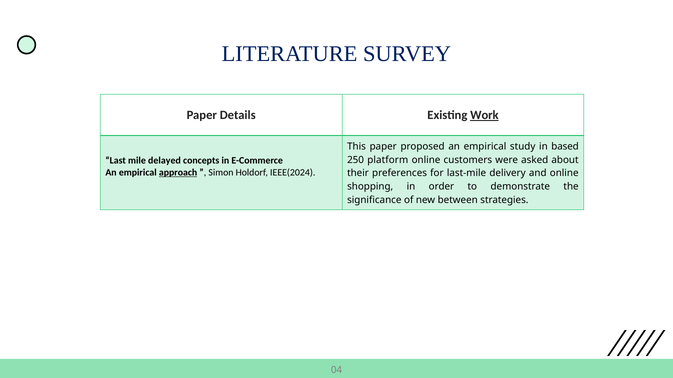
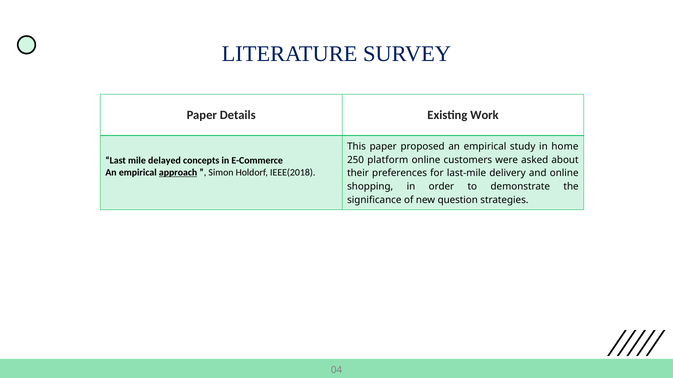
Work underline: present -> none
based: based -> home
IEEE(2024: IEEE(2024 -> IEEE(2018
between: between -> question
